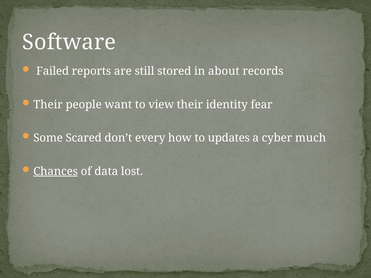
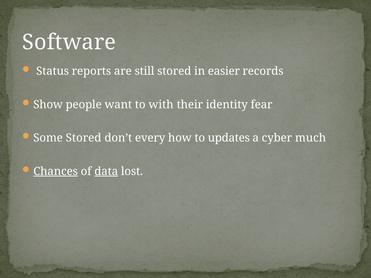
Failed: Failed -> Status
about: about -> easier
Their at (48, 105): Their -> Show
view: view -> with
Some Scared: Scared -> Stored
data underline: none -> present
